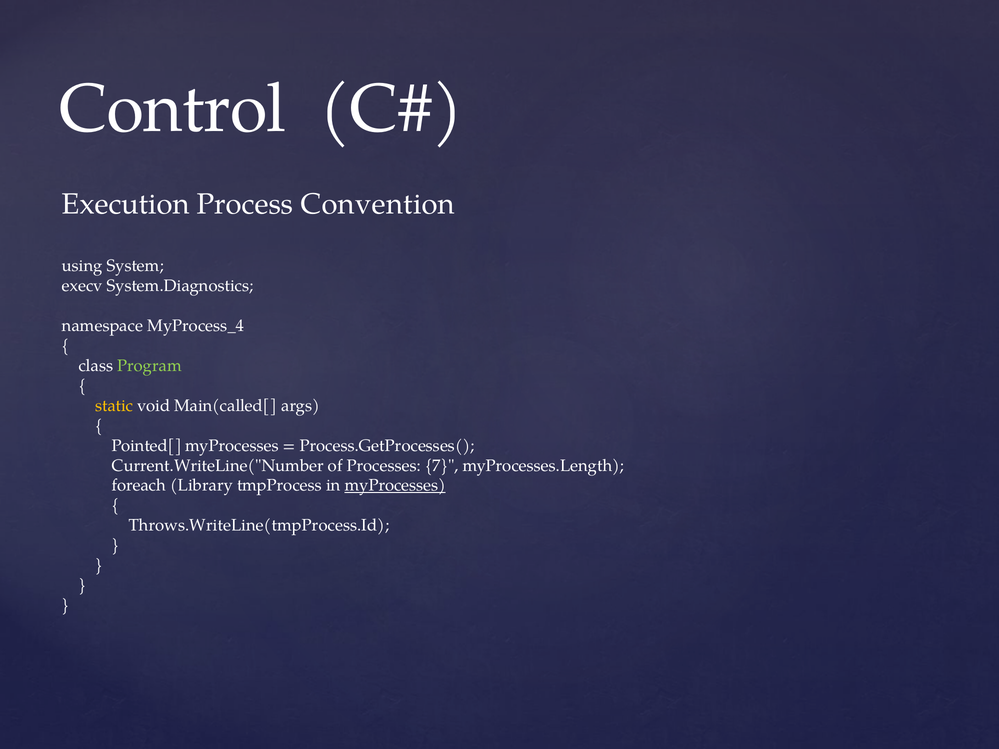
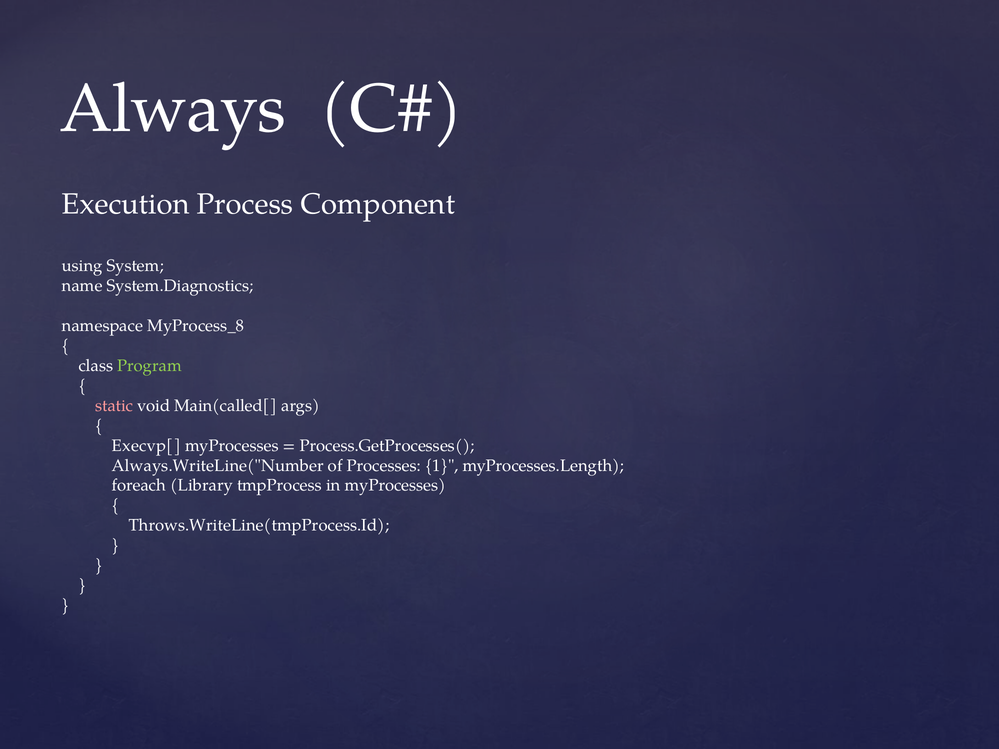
Control: Control -> Always
Convention: Convention -> Component
execv: execv -> name
MyProcess_4: MyProcess_4 -> MyProcess_8
static colour: yellow -> pink
Pointed[: Pointed[ -> Execvp[
Current.WriteLine("Number: Current.WriteLine("Number -> Always.WriteLine("Number
7: 7 -> 1
myProcesses at (395, 486) underline: present -> none
